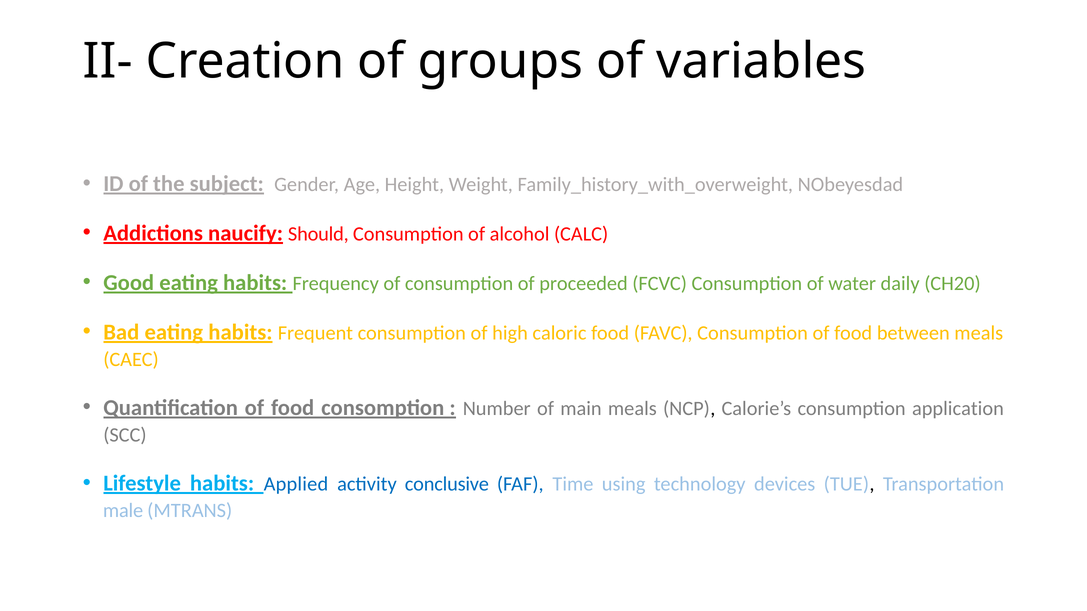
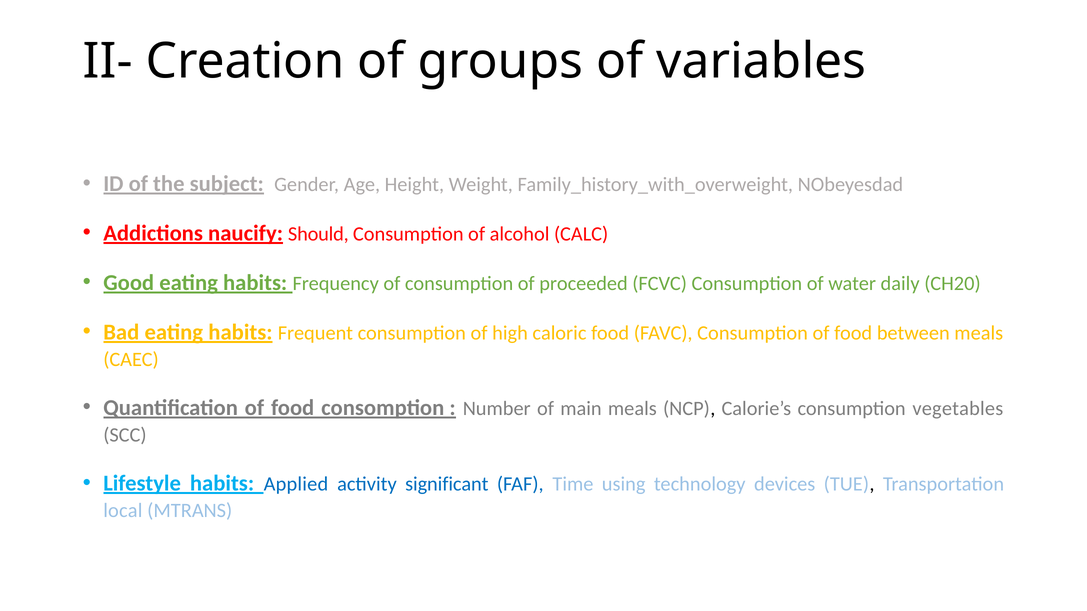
application: application -> vegetables
conclusive: conclusive -> significant
male: male -> local
